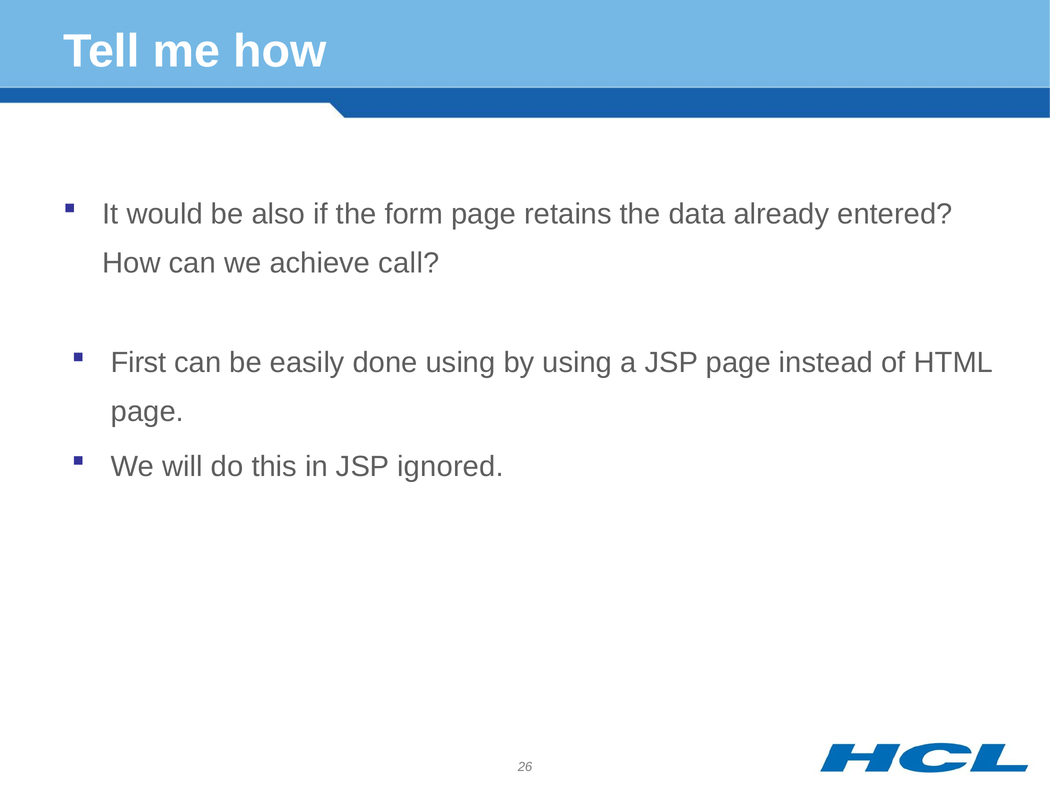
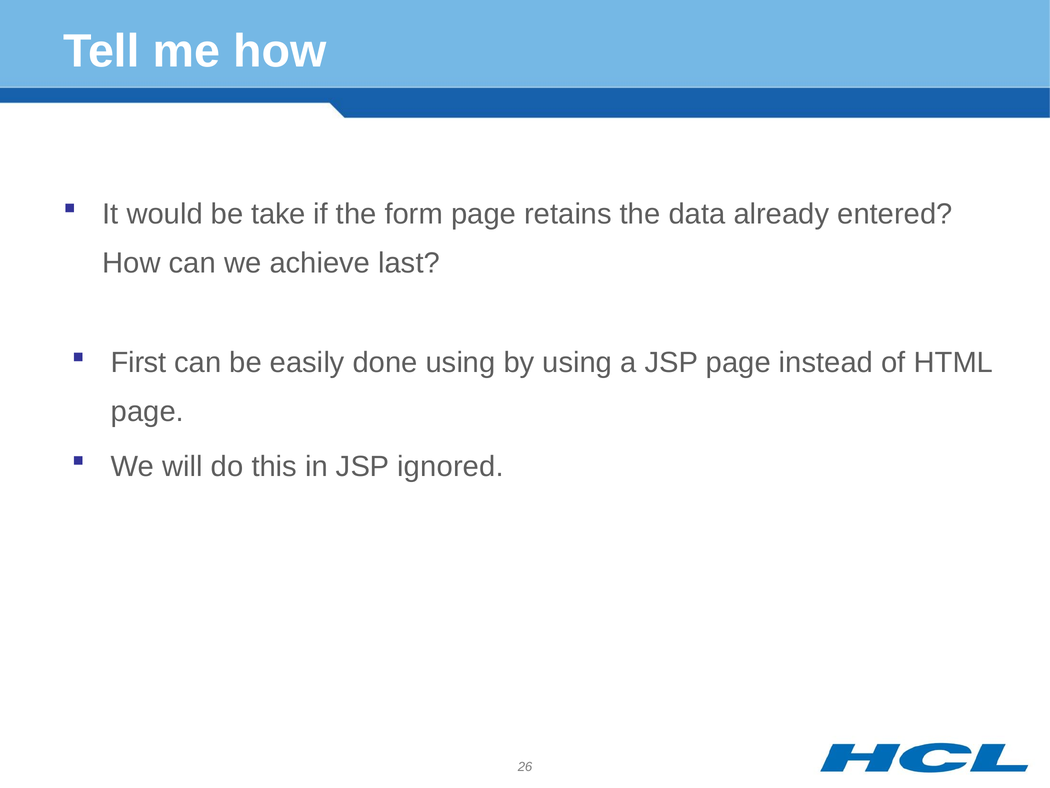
also: also -> take
call: call -> last
